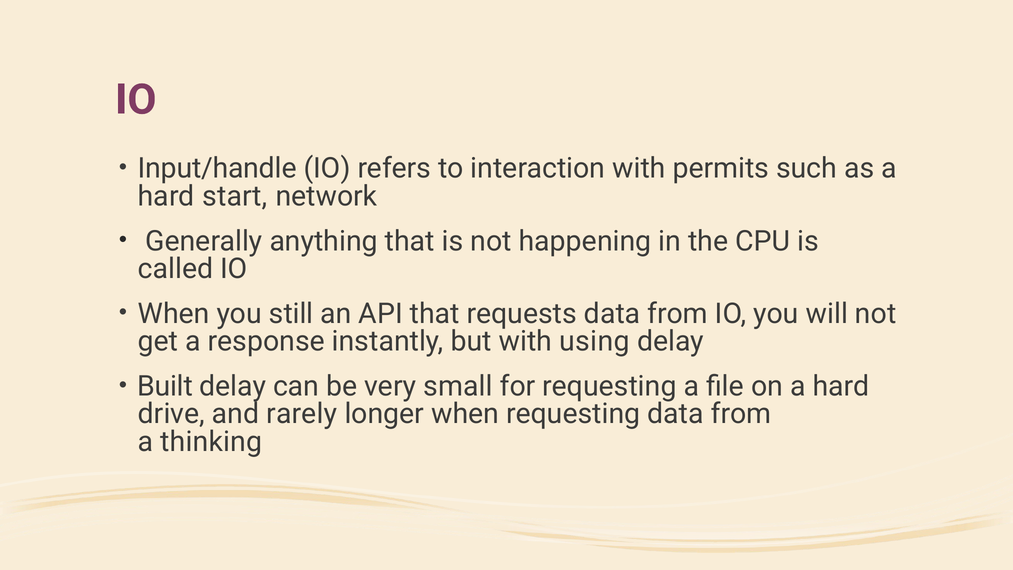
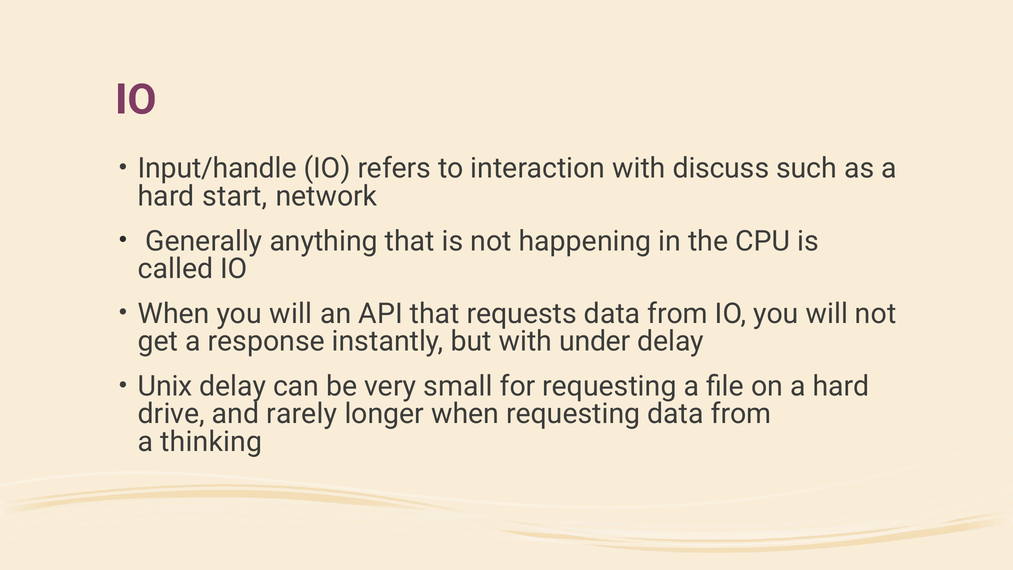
permits: permits -> discuss
When you still: still -> will
using: using -> under
Built: Built -> Unix
